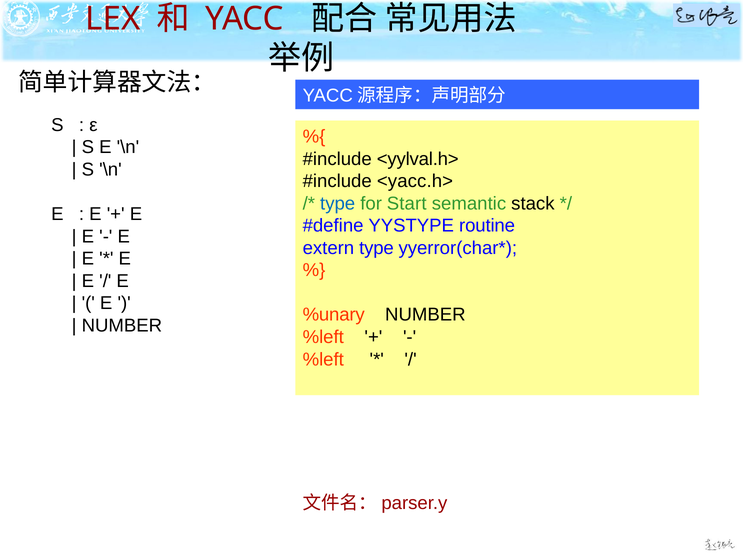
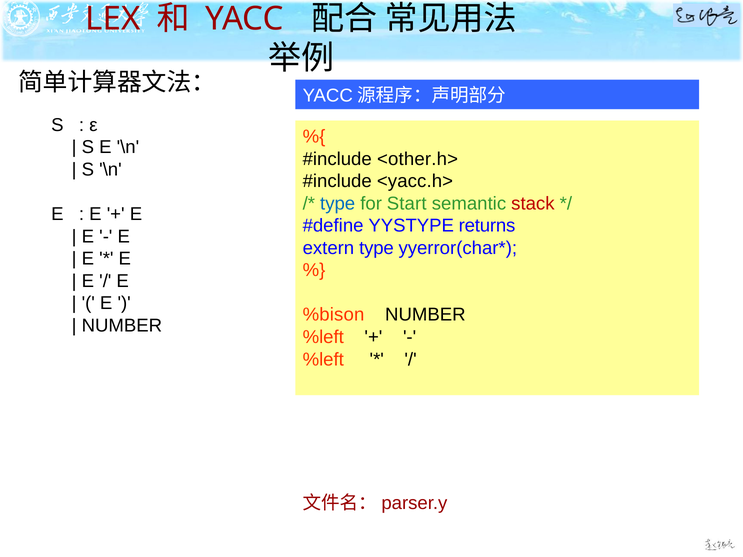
<yylval.h>: <yylval.h> -> <other.h>
stack colour: black -> red
routine: routine -> returns
%unary: %unary -> %bison
